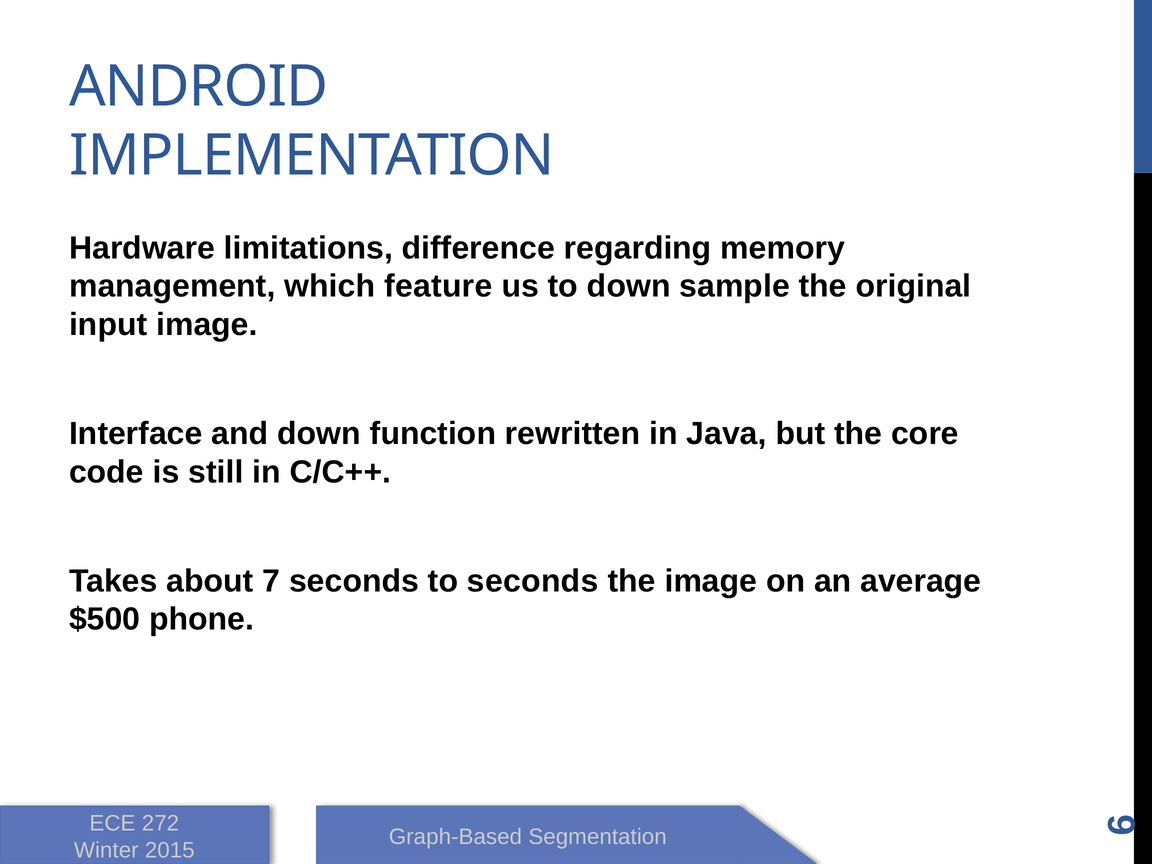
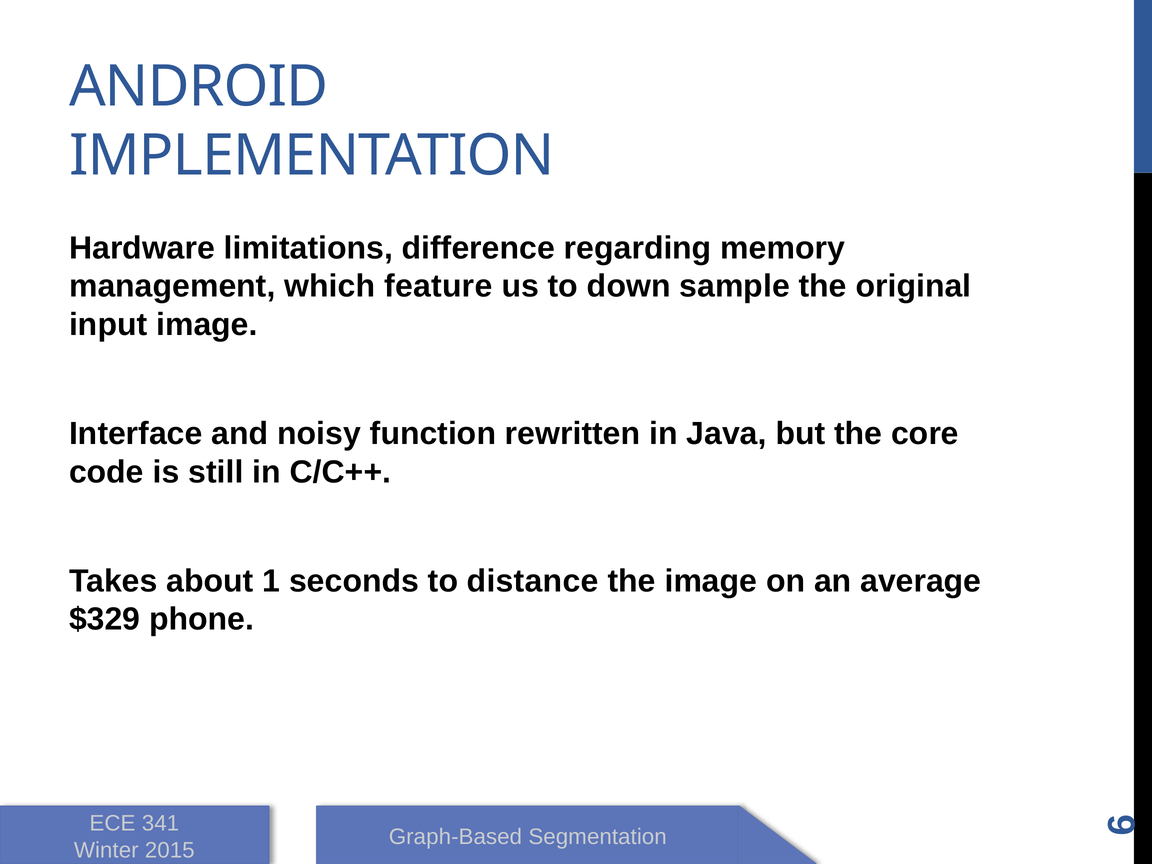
and down: down -> noisy
7: 7 -> 1
to seconds: seconds -> distance
$500: $500 -> $329
272: 272 -> 341
